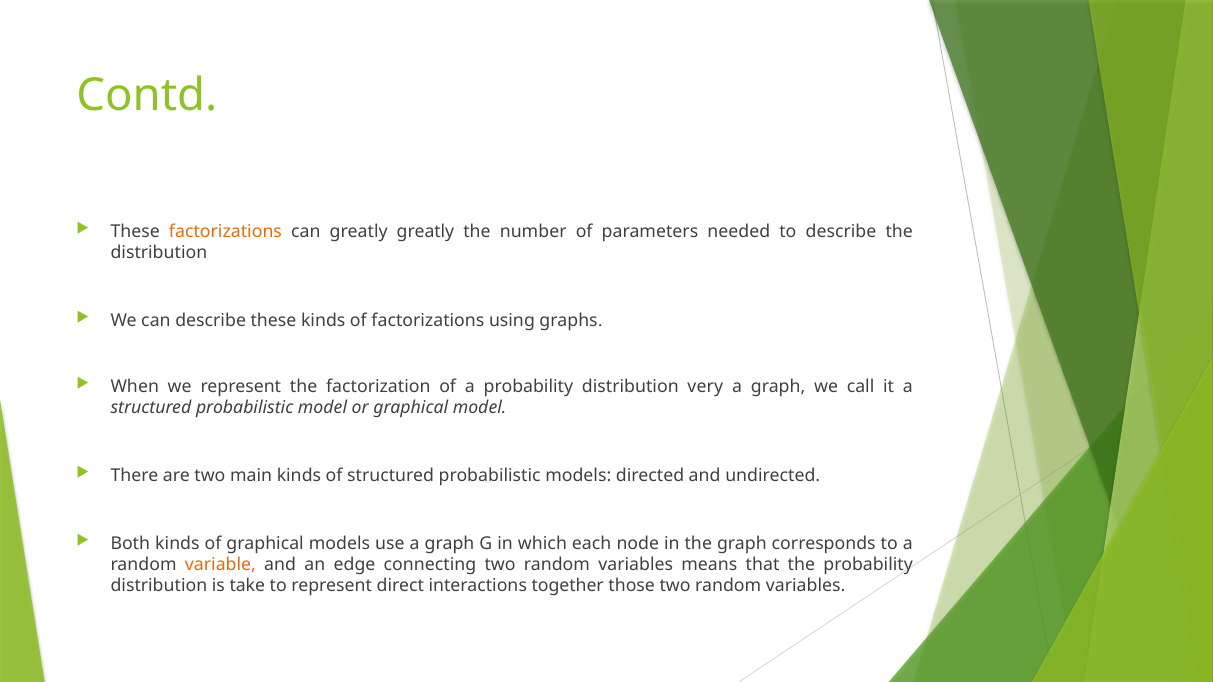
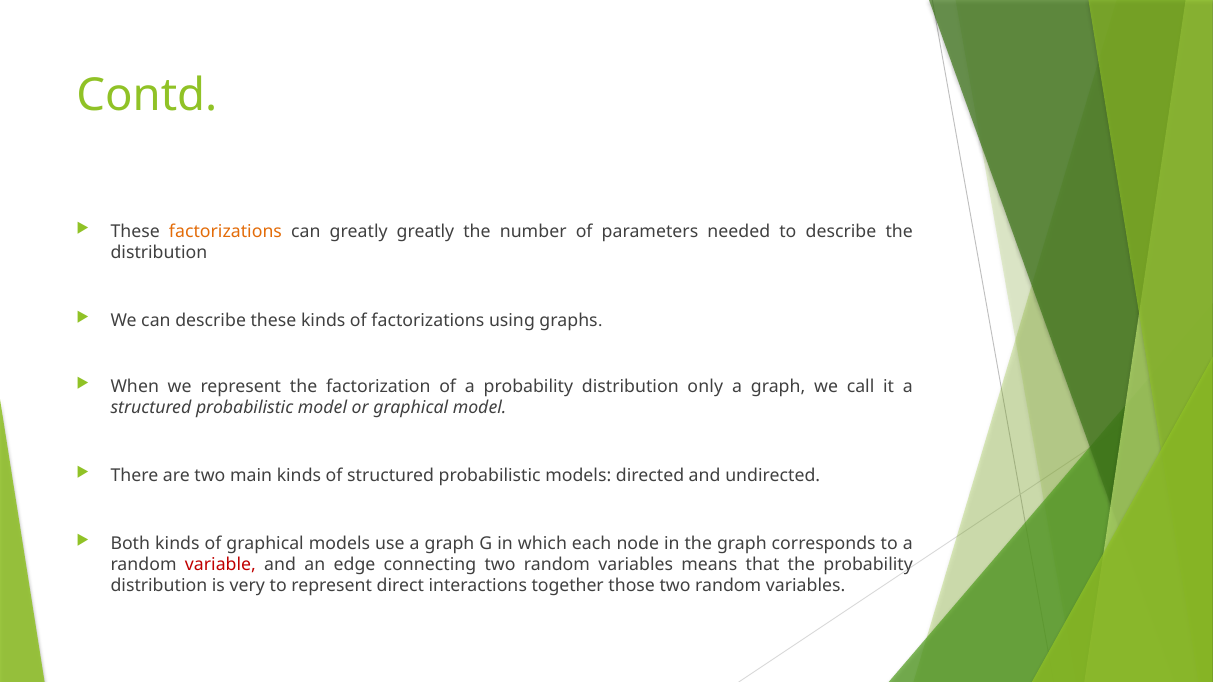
very: very -> only
variable colour: orange -> red
take: take -> very
